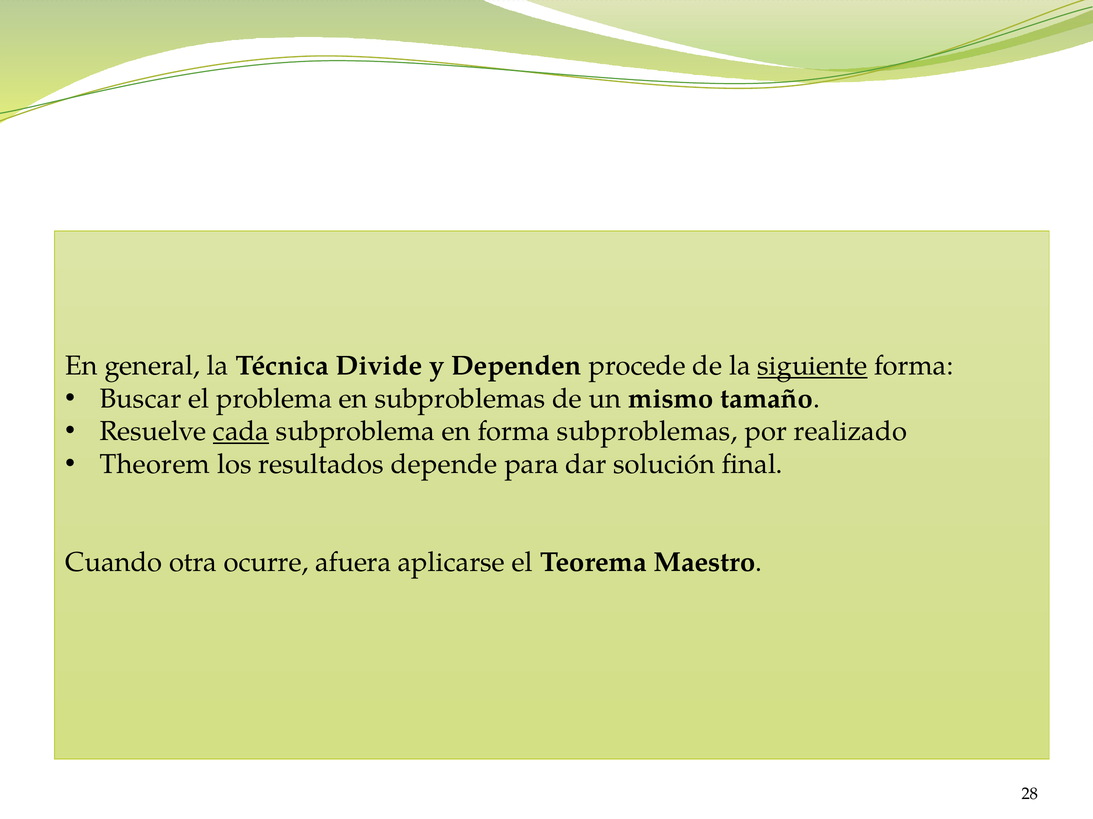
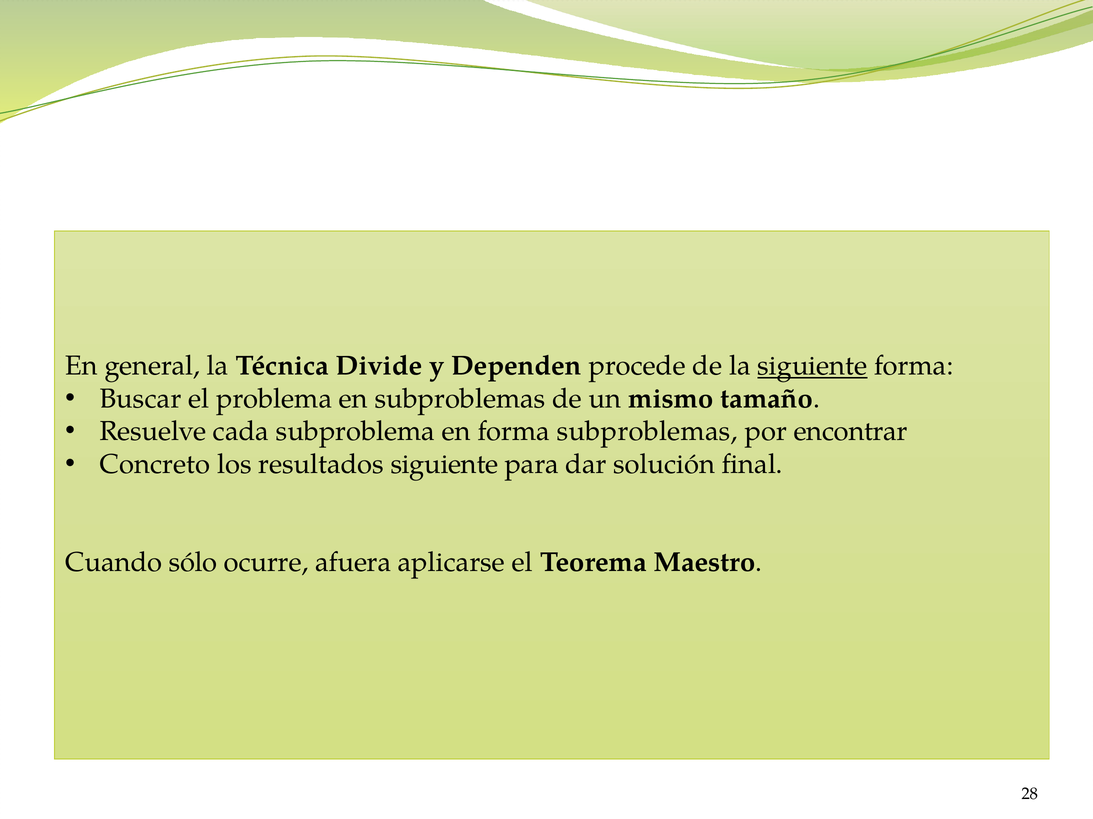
cada underline: present -> none
realizado: realizado -> encontrar
Theorem: Theorem -> Concreto
resultados depende: depende -> siguiente
otra: otra -> sólo
